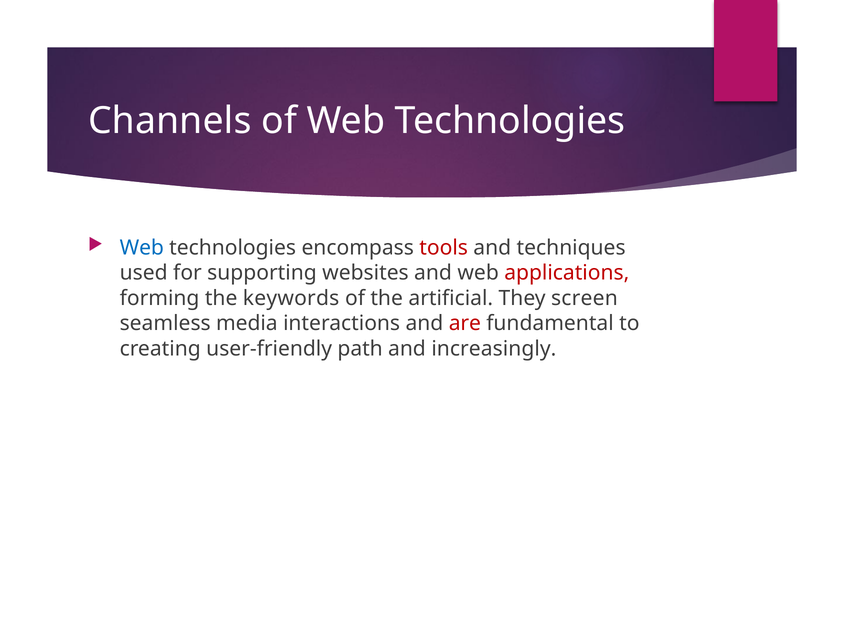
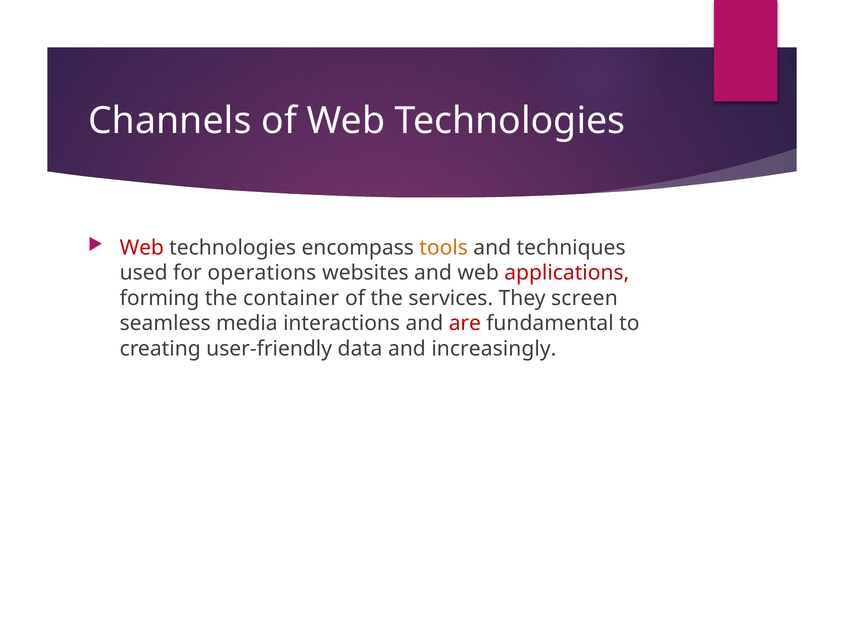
Web at (142, 248) colour: blue -> red
tools colour: red -> orange
supporting: supporting -> operations
keywords: keywords -> container
artificial: artificial -> services
path: path -> data
